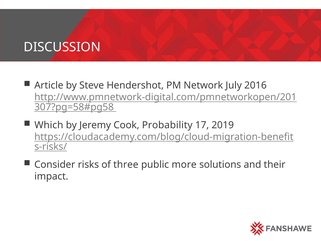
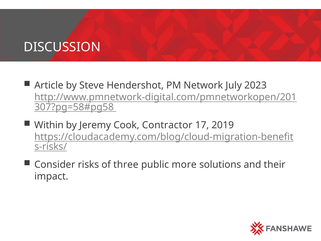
2016: 2016 -> 2023
Which: Which -> Within
Probability: Probability -> Contractor
